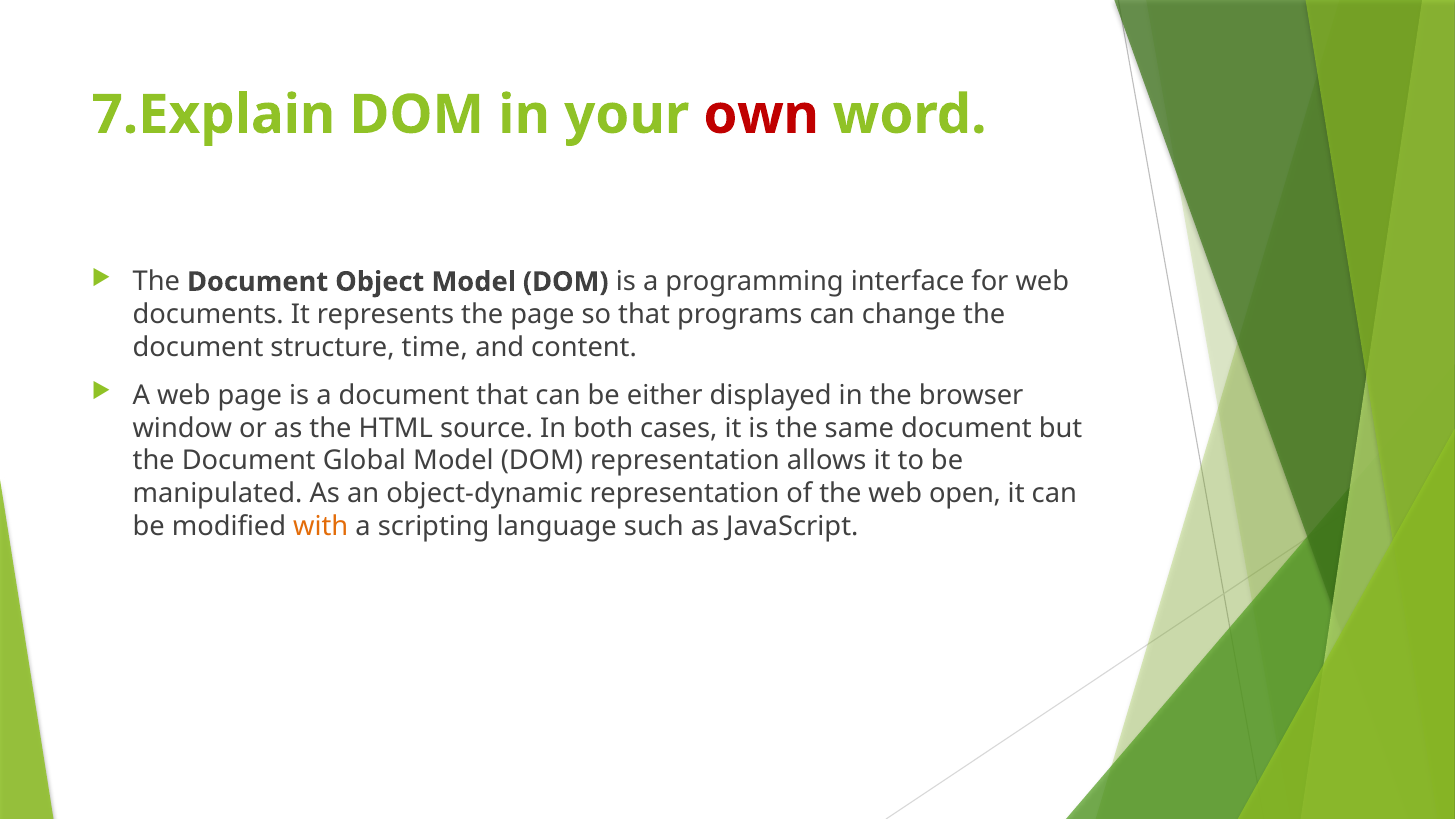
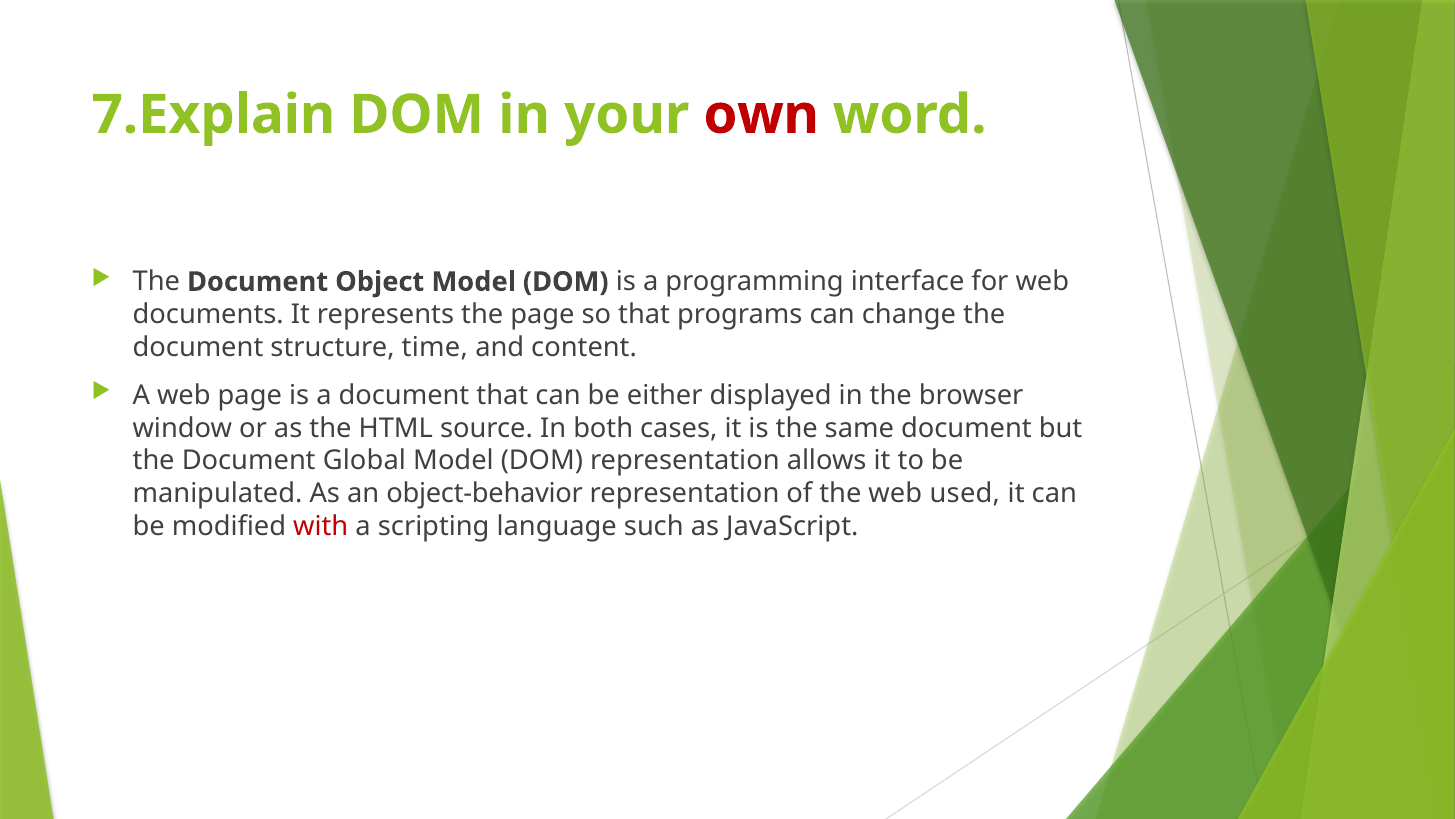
object-dynamic: object-dynamic -> object-behavior
open: open -> used
with colour: orange -> red
